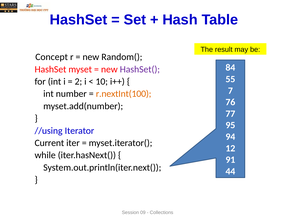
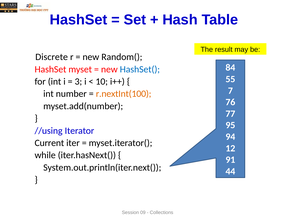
Concept: Concept -> Discrete
HashSet( colour: purple -> blue
2: 2 -> 3
